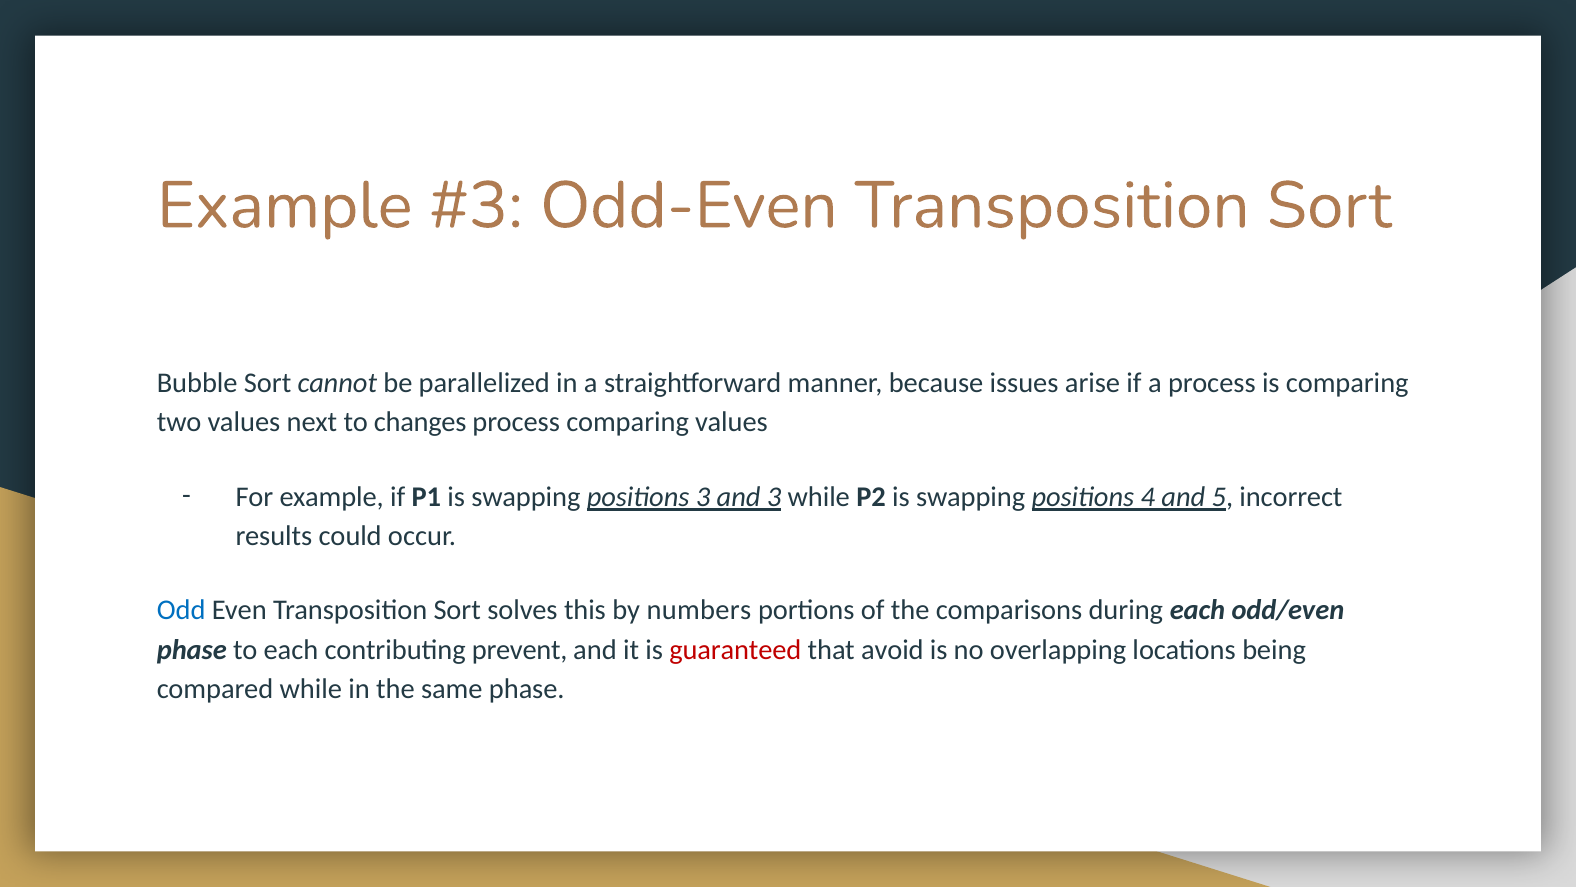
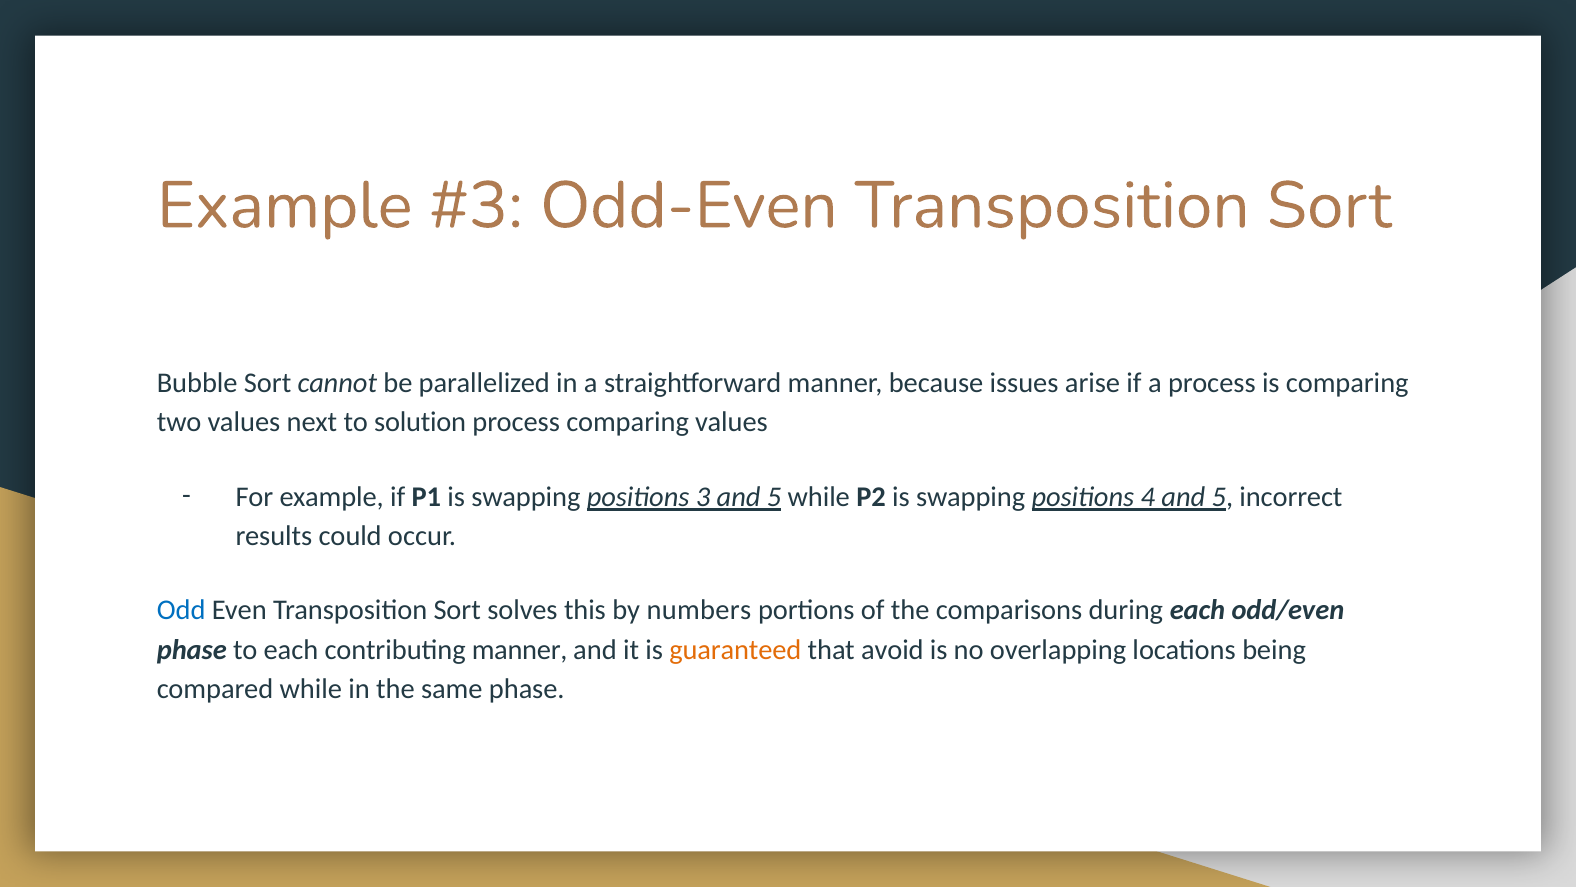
changes: changes -> solution
3 and 3: 3 -> 5
contributing prevent: prevent -> manner
guaranteed colour: red -> orange
